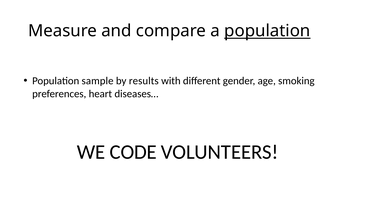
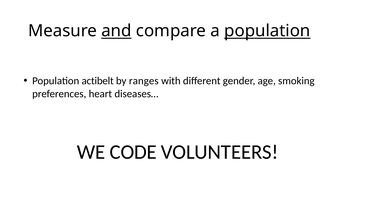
and underline: none -> present
sample: sample -> actibelt
results: results -> ranges
